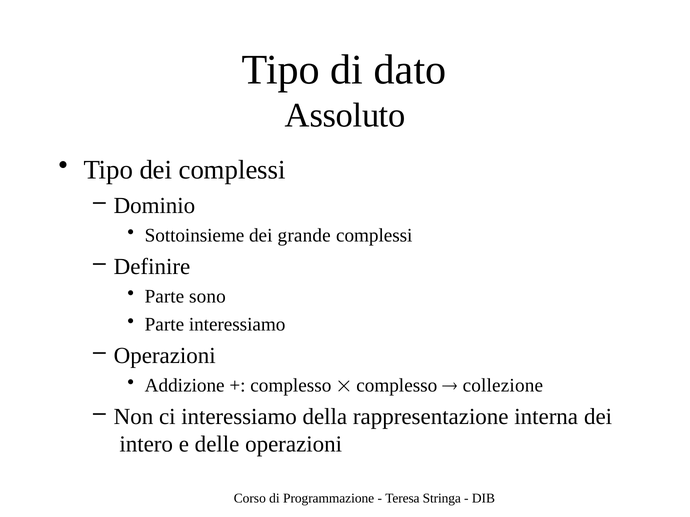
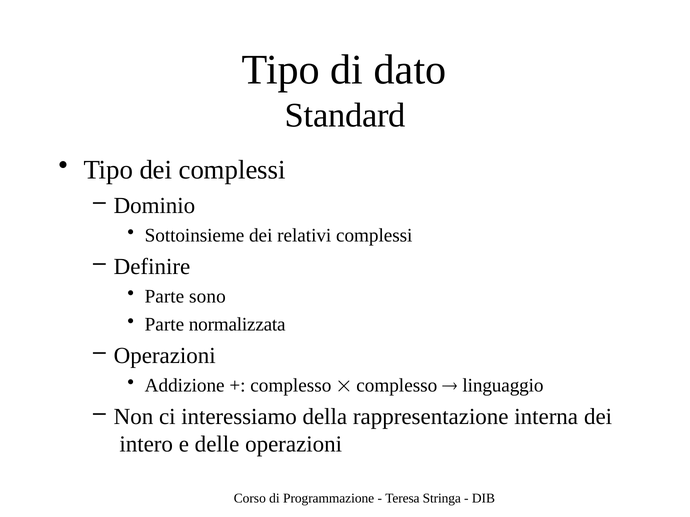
Assoluto: Assoluto -> Standard
grande: grande -> relativi
Parte interessiamo: interessiamo -> normalizzata
collezione: collezione -> linguaggio
